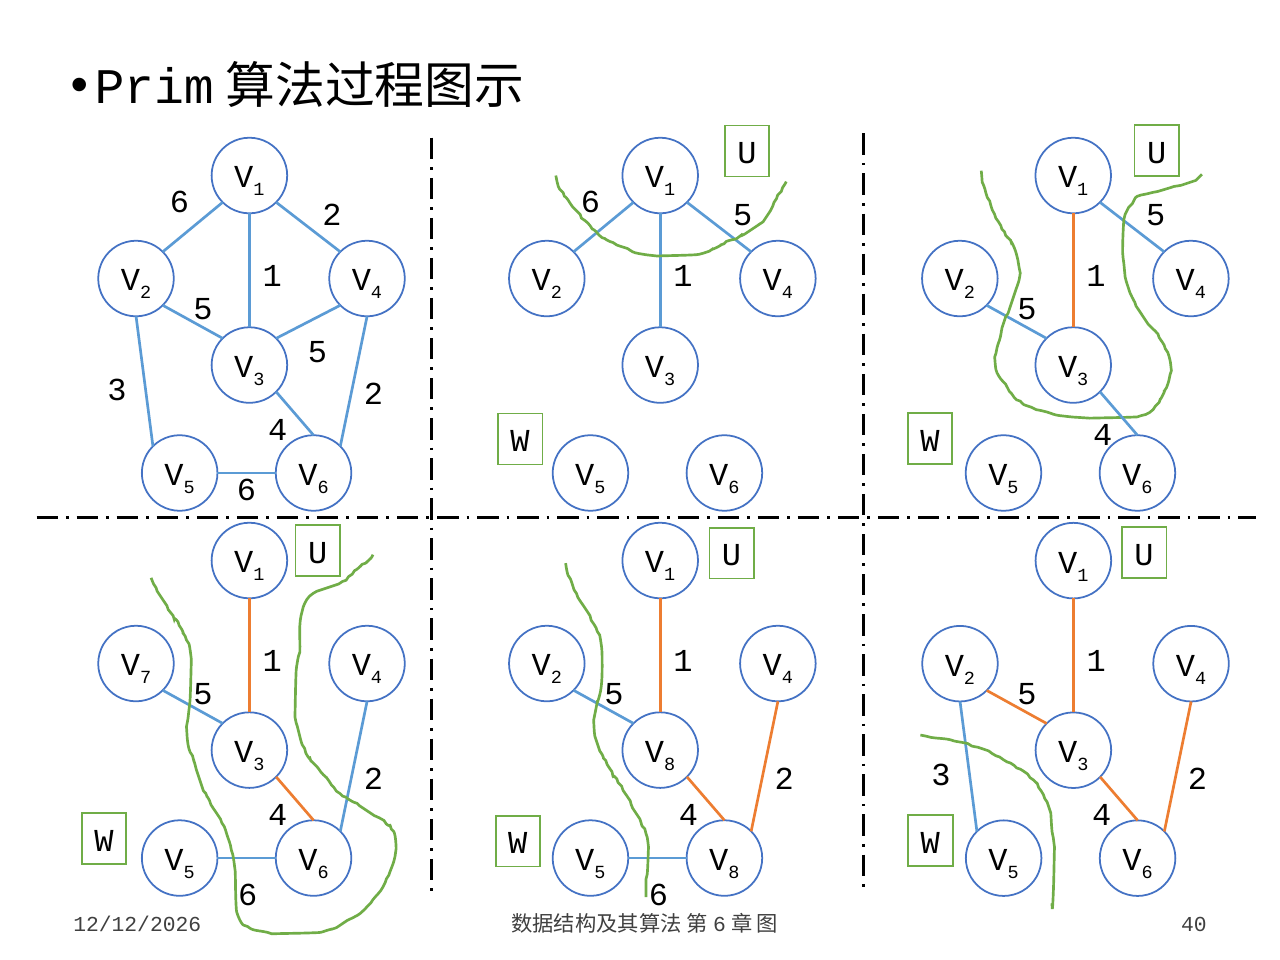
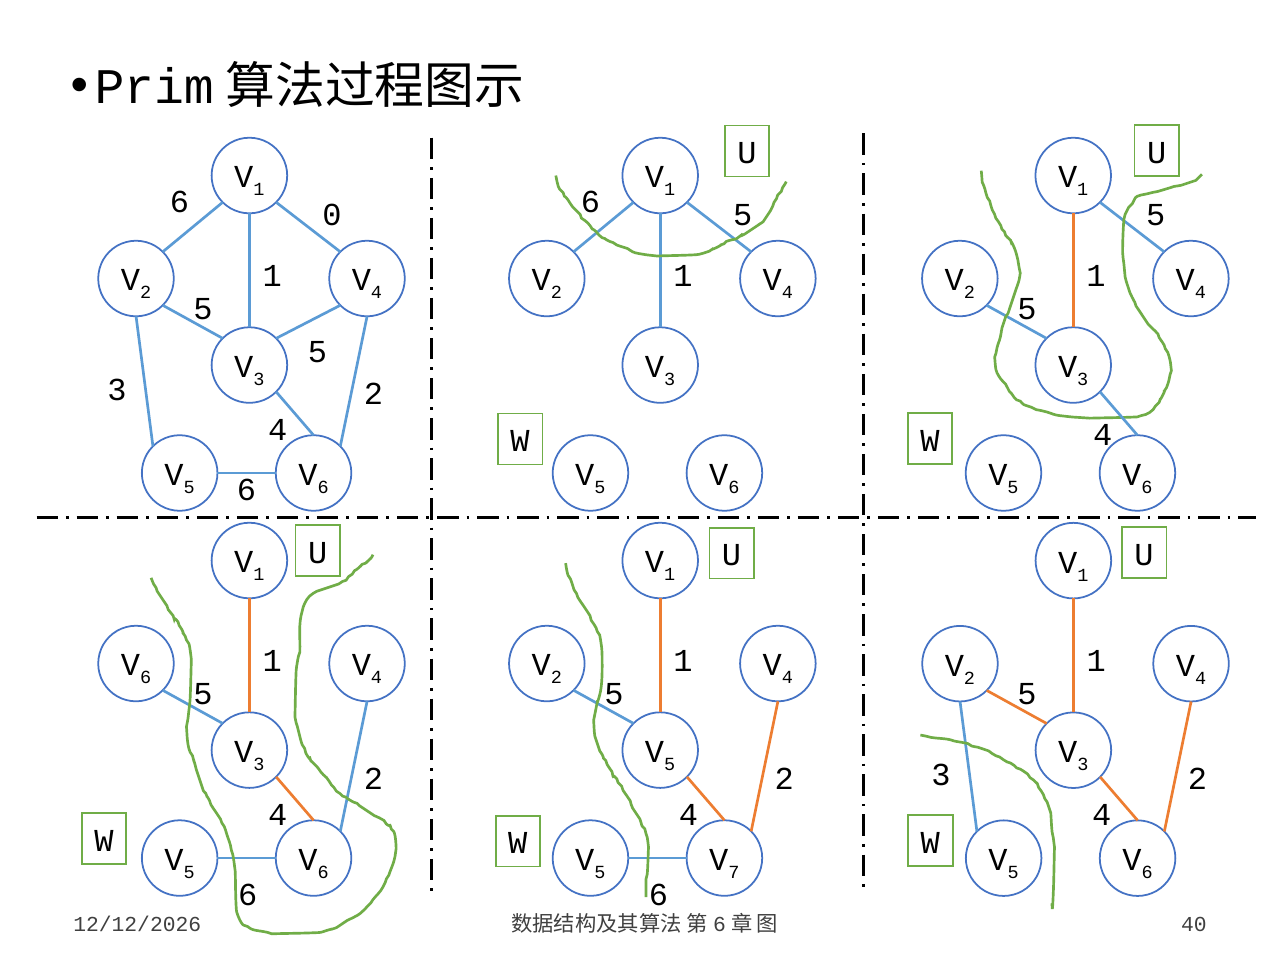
6 2: 2 -> 0
7 at (146, 678): 7 -> 6
8 at (670, 764): 8 -> 5
8 at (734, 872): 8 -> 7
